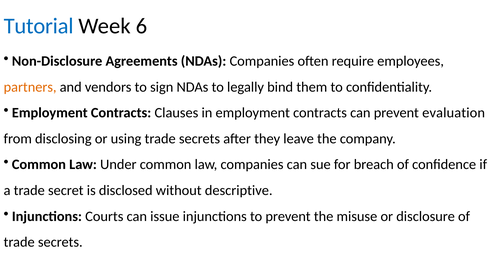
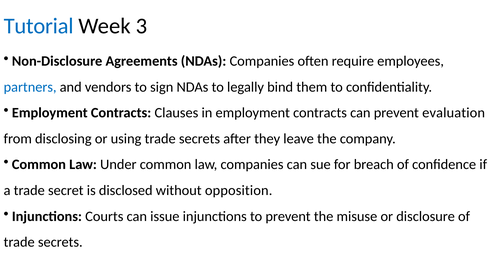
6: 6 -> 3
partners colour: orange -> blue
descriptive: descriptive -> opposition
